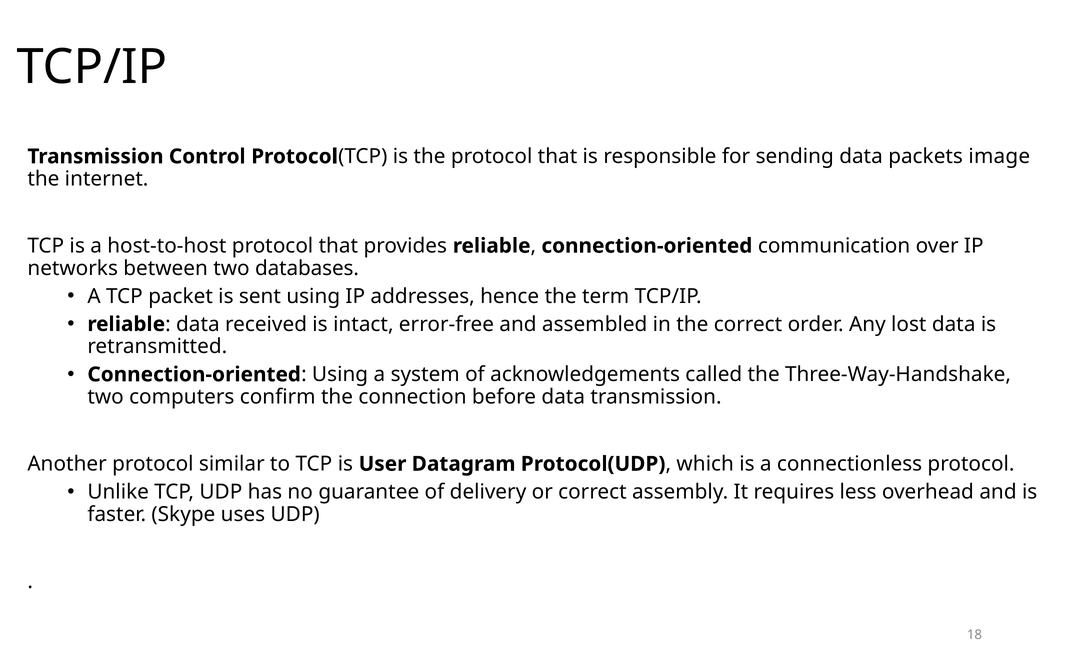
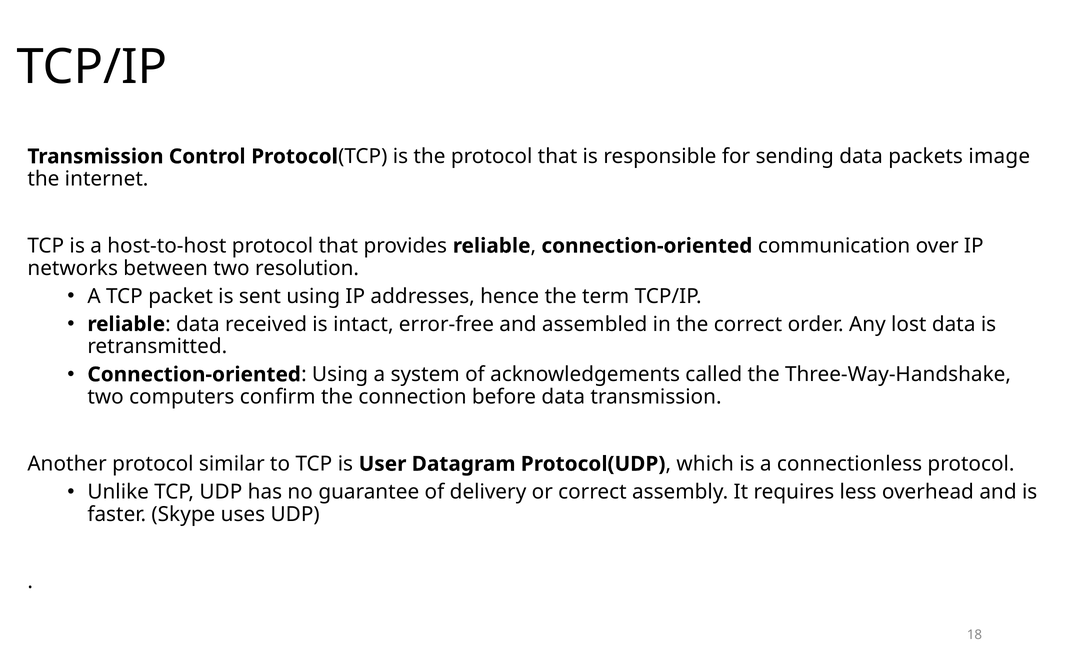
databases: databases -> resolution
